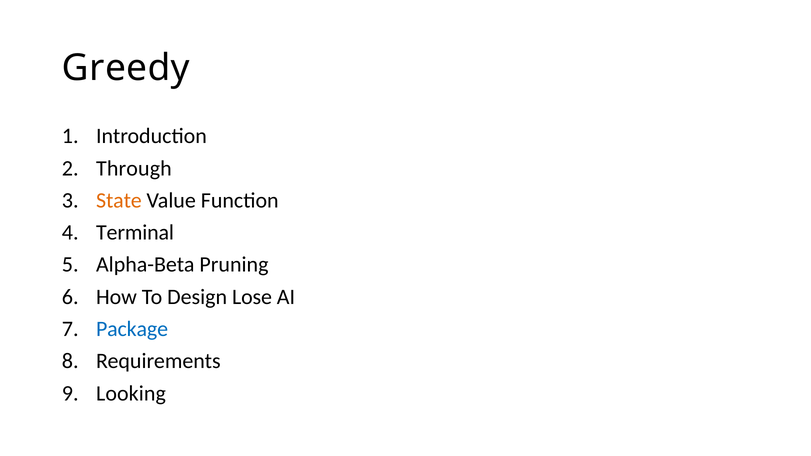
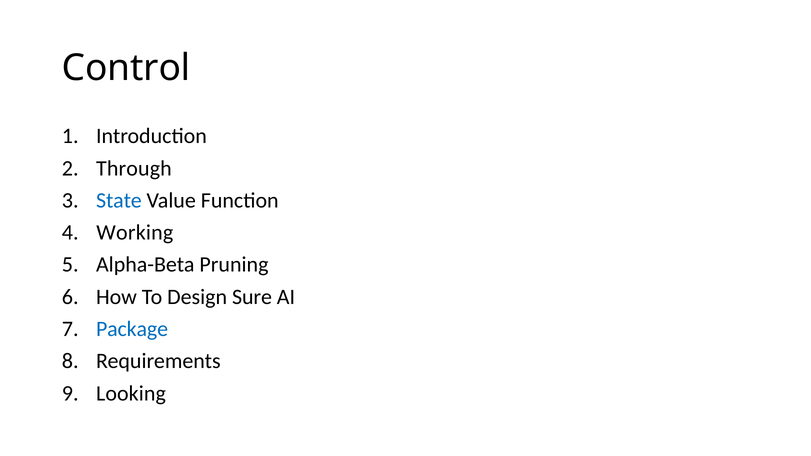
Greedy: Greedy -> Control
State colour: orange -> blue
Terminal: Terminal -> Working
Lose: Lose -> Sure
